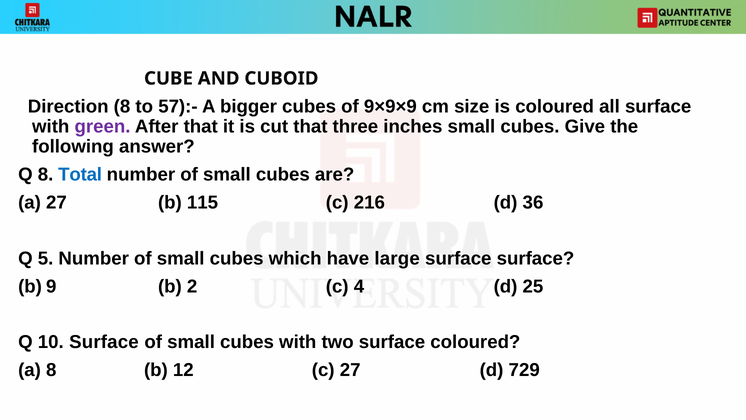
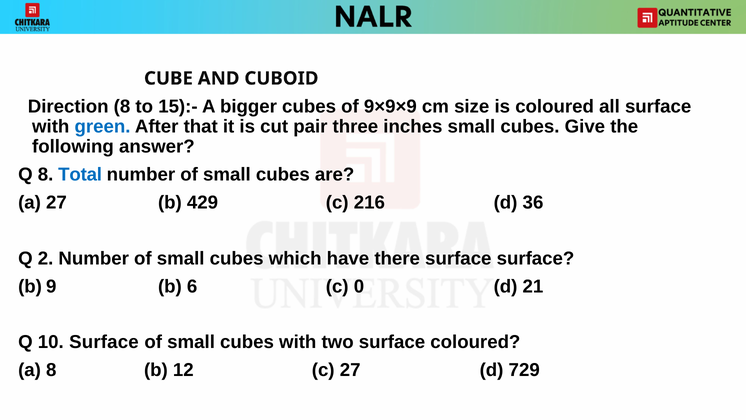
57):-: 57):- -> 15):-
green colour: purple -> blue
cut that: that -> pair
115: 115 -> 429
5: 5 -> 2
large: large -> there
2: 2 -> 6
4: 4 -> 0
25: 25 -> 21
